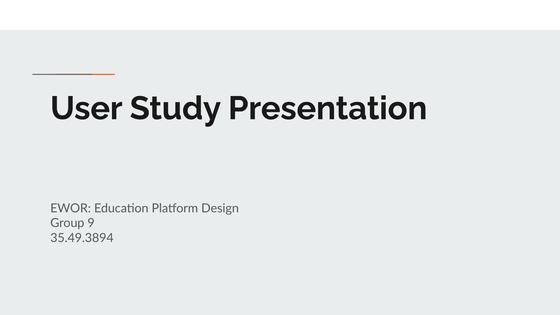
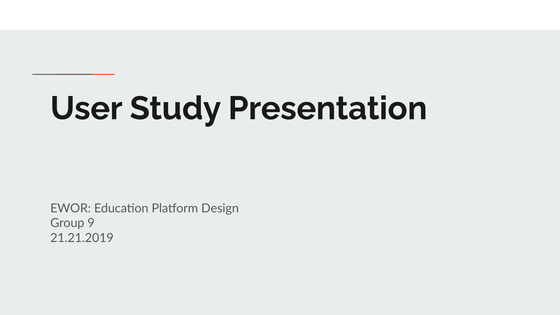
35.49.3894: 35.49.3894 -> 21.21.2019
